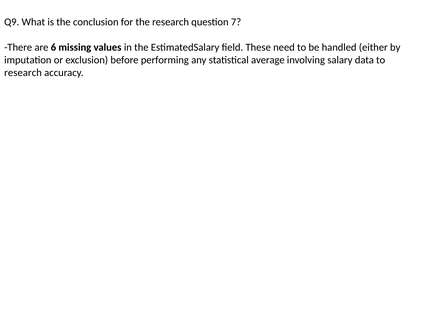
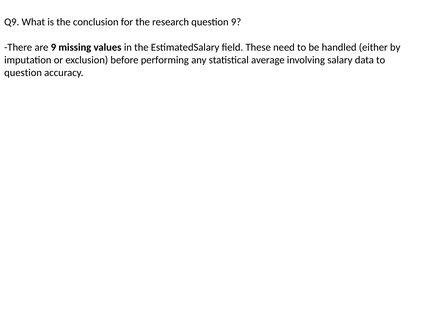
question 7: 7 -> 9
are 6: 6 -> 9
research at (23, 72): research -> question
